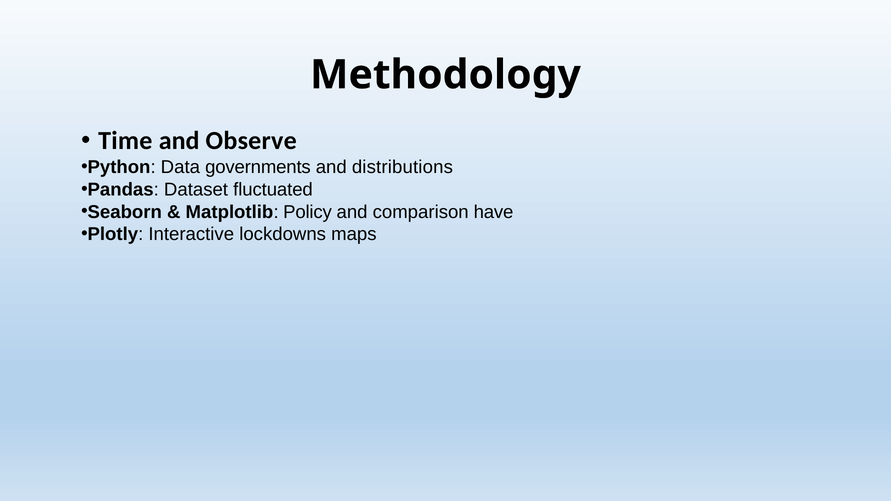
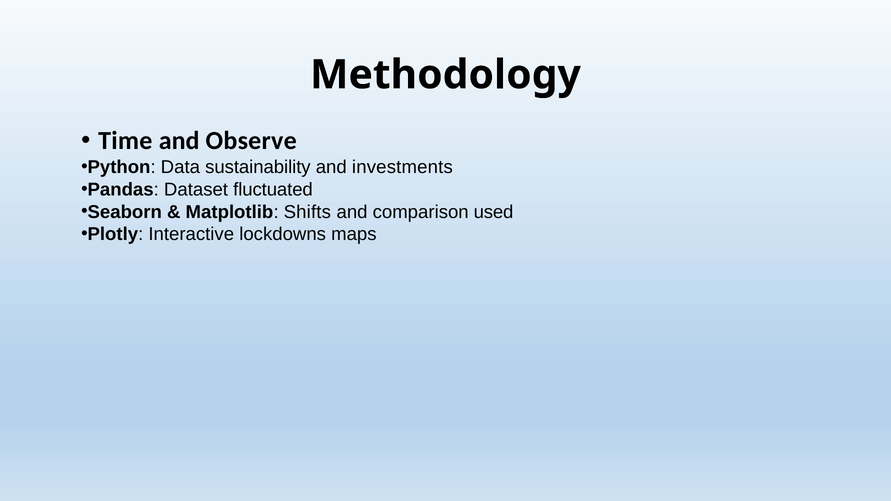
governments: governments -> sustainability
distributions: distributions -> investments
Policy: Policy -> Shifts
have: have -> used
